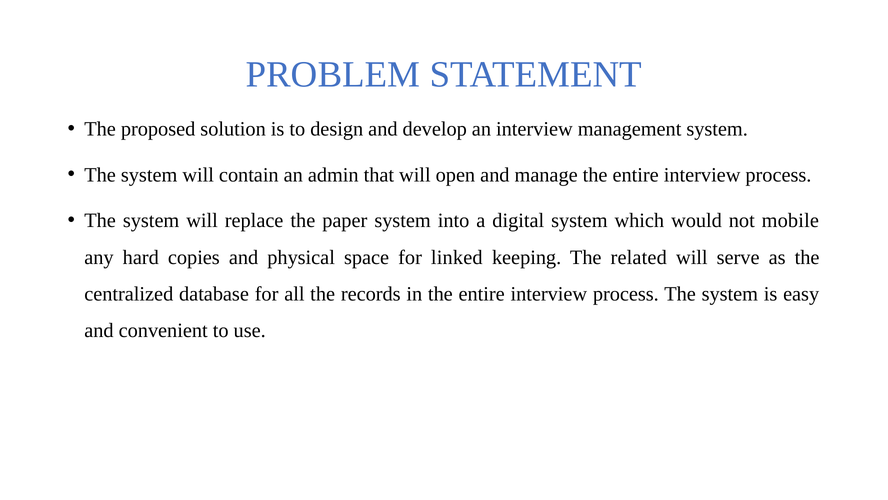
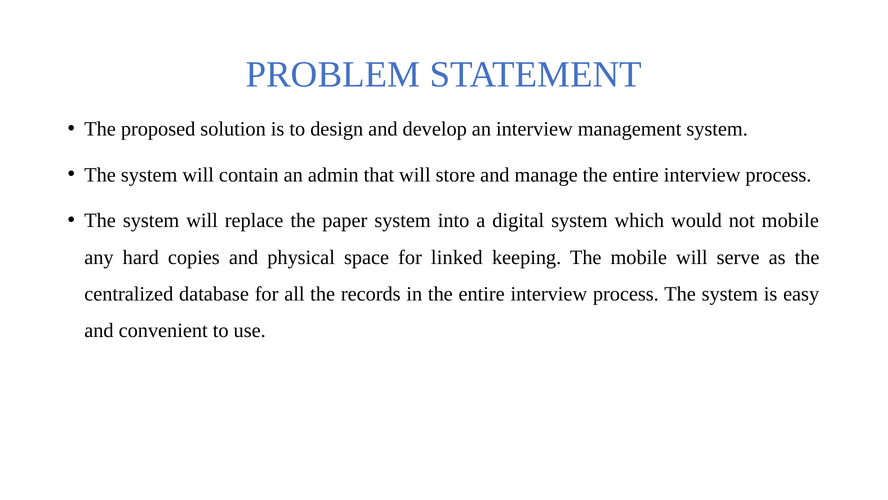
open: open -> store
The related: related -> mobile
